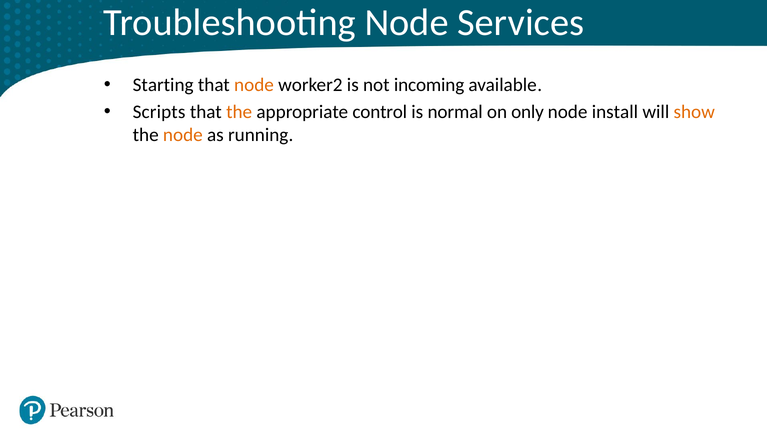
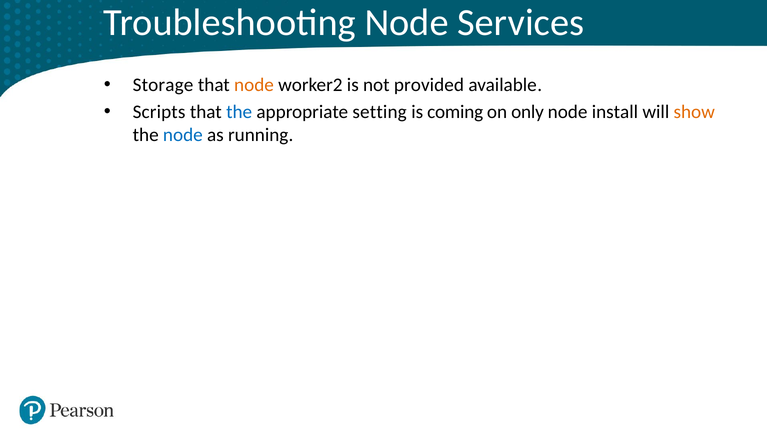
Starting: Starting -> Storage
incoming: incoming -> provided
the at (239, 112) colour: orange -> blue
control: control -> setting
normal: normal -> coming
node at (183, 135) colour: orange -> blue
